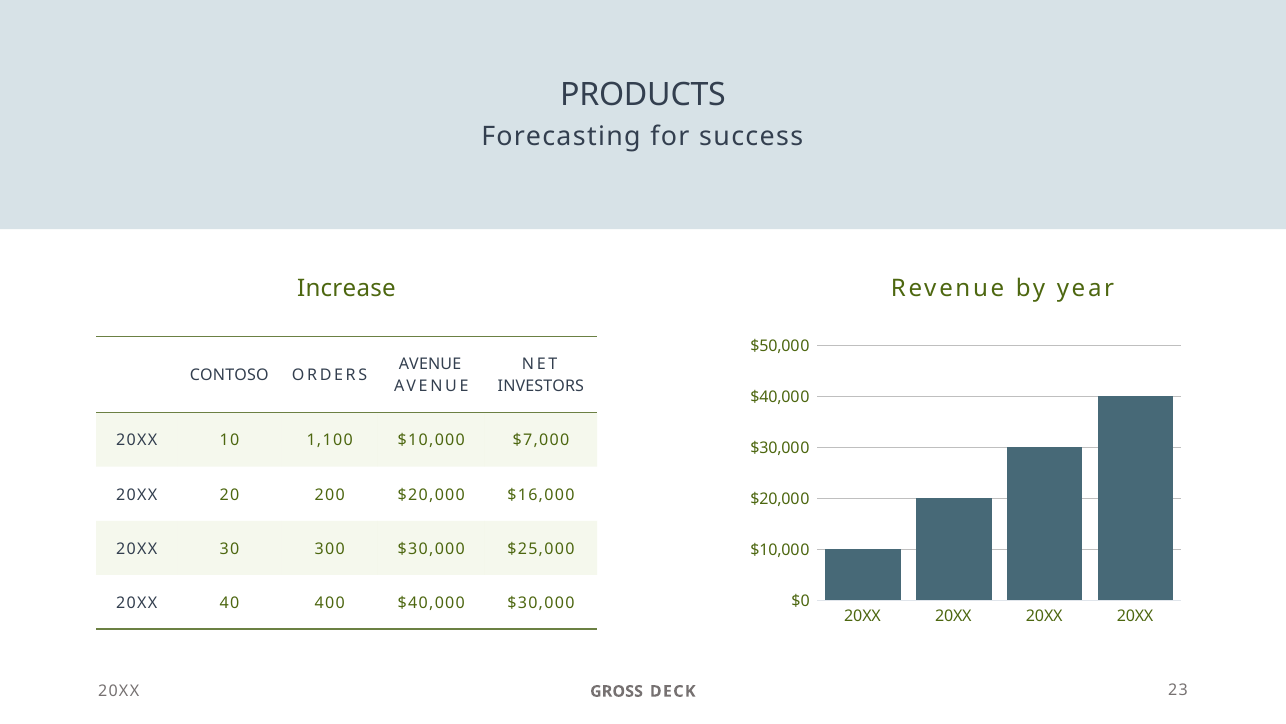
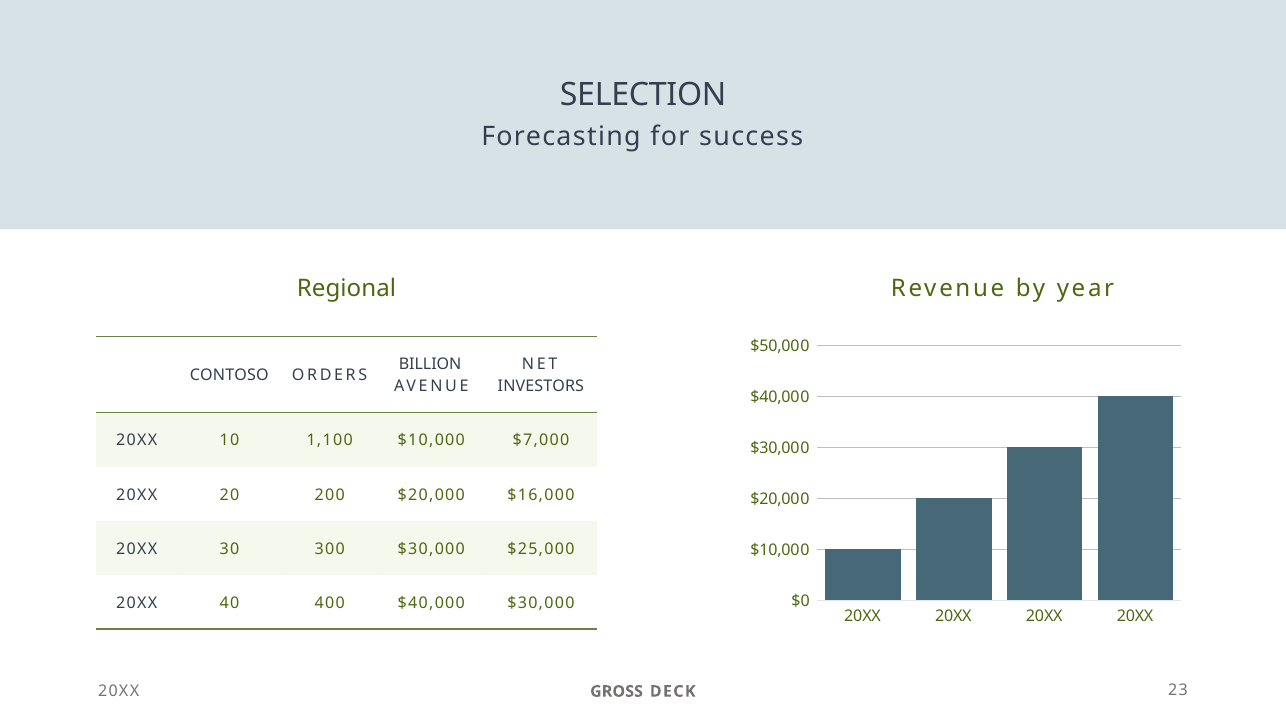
PRODUCTS: PRODUCTS -> SELECTION
Increase: Increase -> Regional
AVENUE at (430, 364): AVENUE -> BILLION
